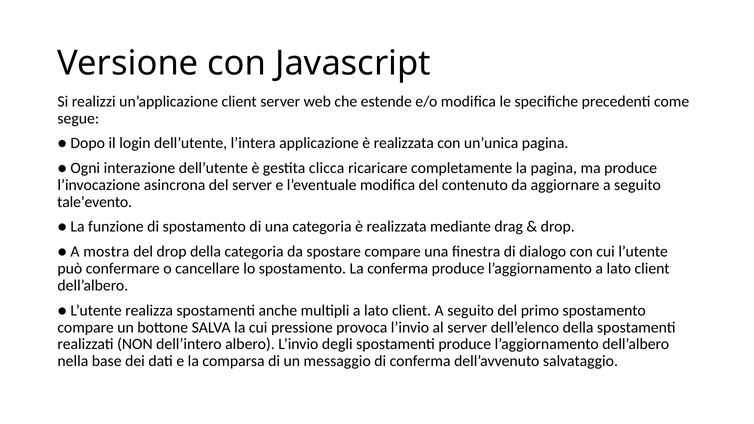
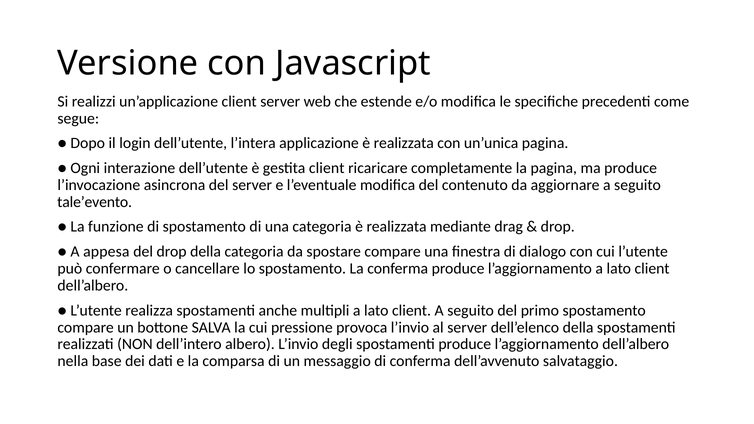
gestita clicca: clicca -> client
mostra: mostra -> appesa
